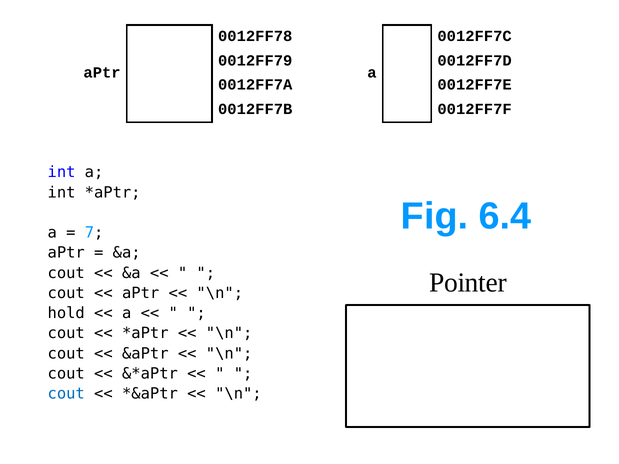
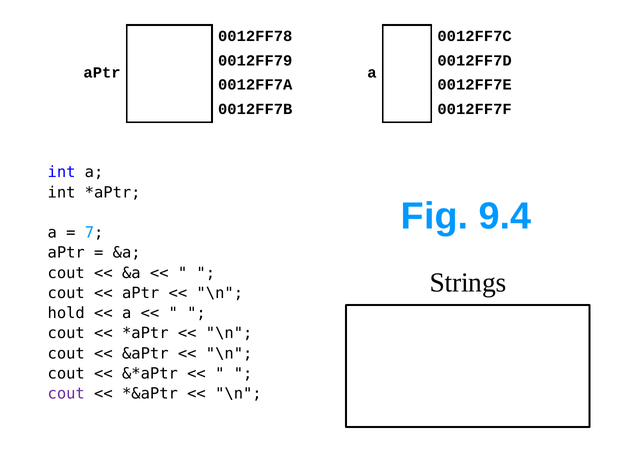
6.4: 6.4 -> 9.4
Pointer: Pointer -> Strings
cout at (66, 394) colour: blue -> purple
